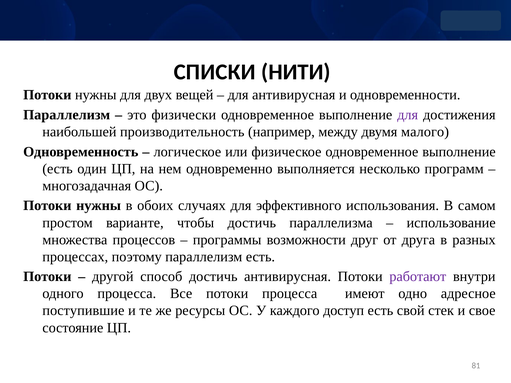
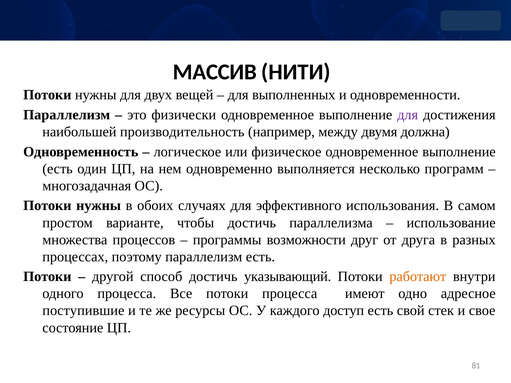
СПИСКИ: СПИСКИ -> МАССИВ
для антивирусная: антивирусная -> выполненных
малого: малого -> должна
достичь антивирусная: антивирусная -> указывающий
работают colour: purple -> orange
